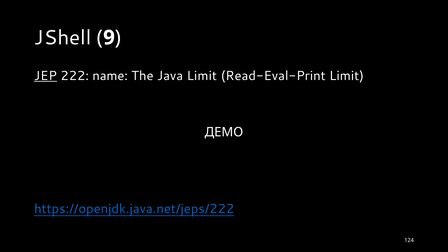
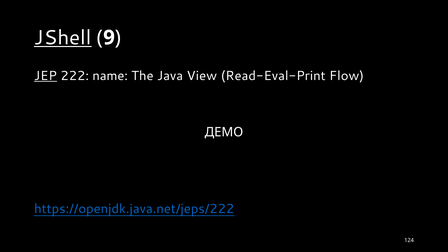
JShell underline: none -> present
Java Limit: Limit -> View
Read-Eval-Print Limit: Limit -> Flow
